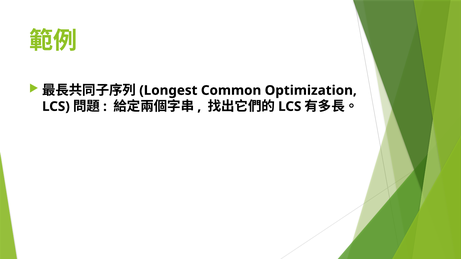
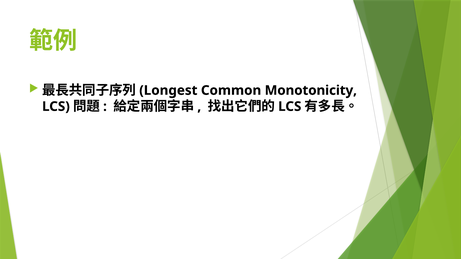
Optimization: Optimization -> Monotonicity
